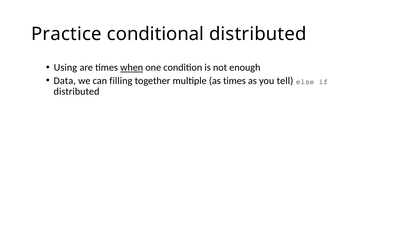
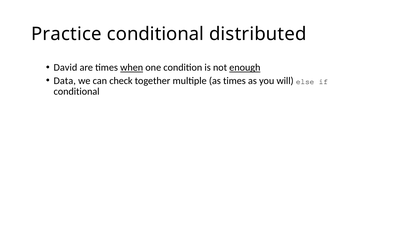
Using: Using -> David
enough underline: none -> present
filling: filling -> check
tell: tell -> will
distributed at (77, 92): distributed -> conditional
